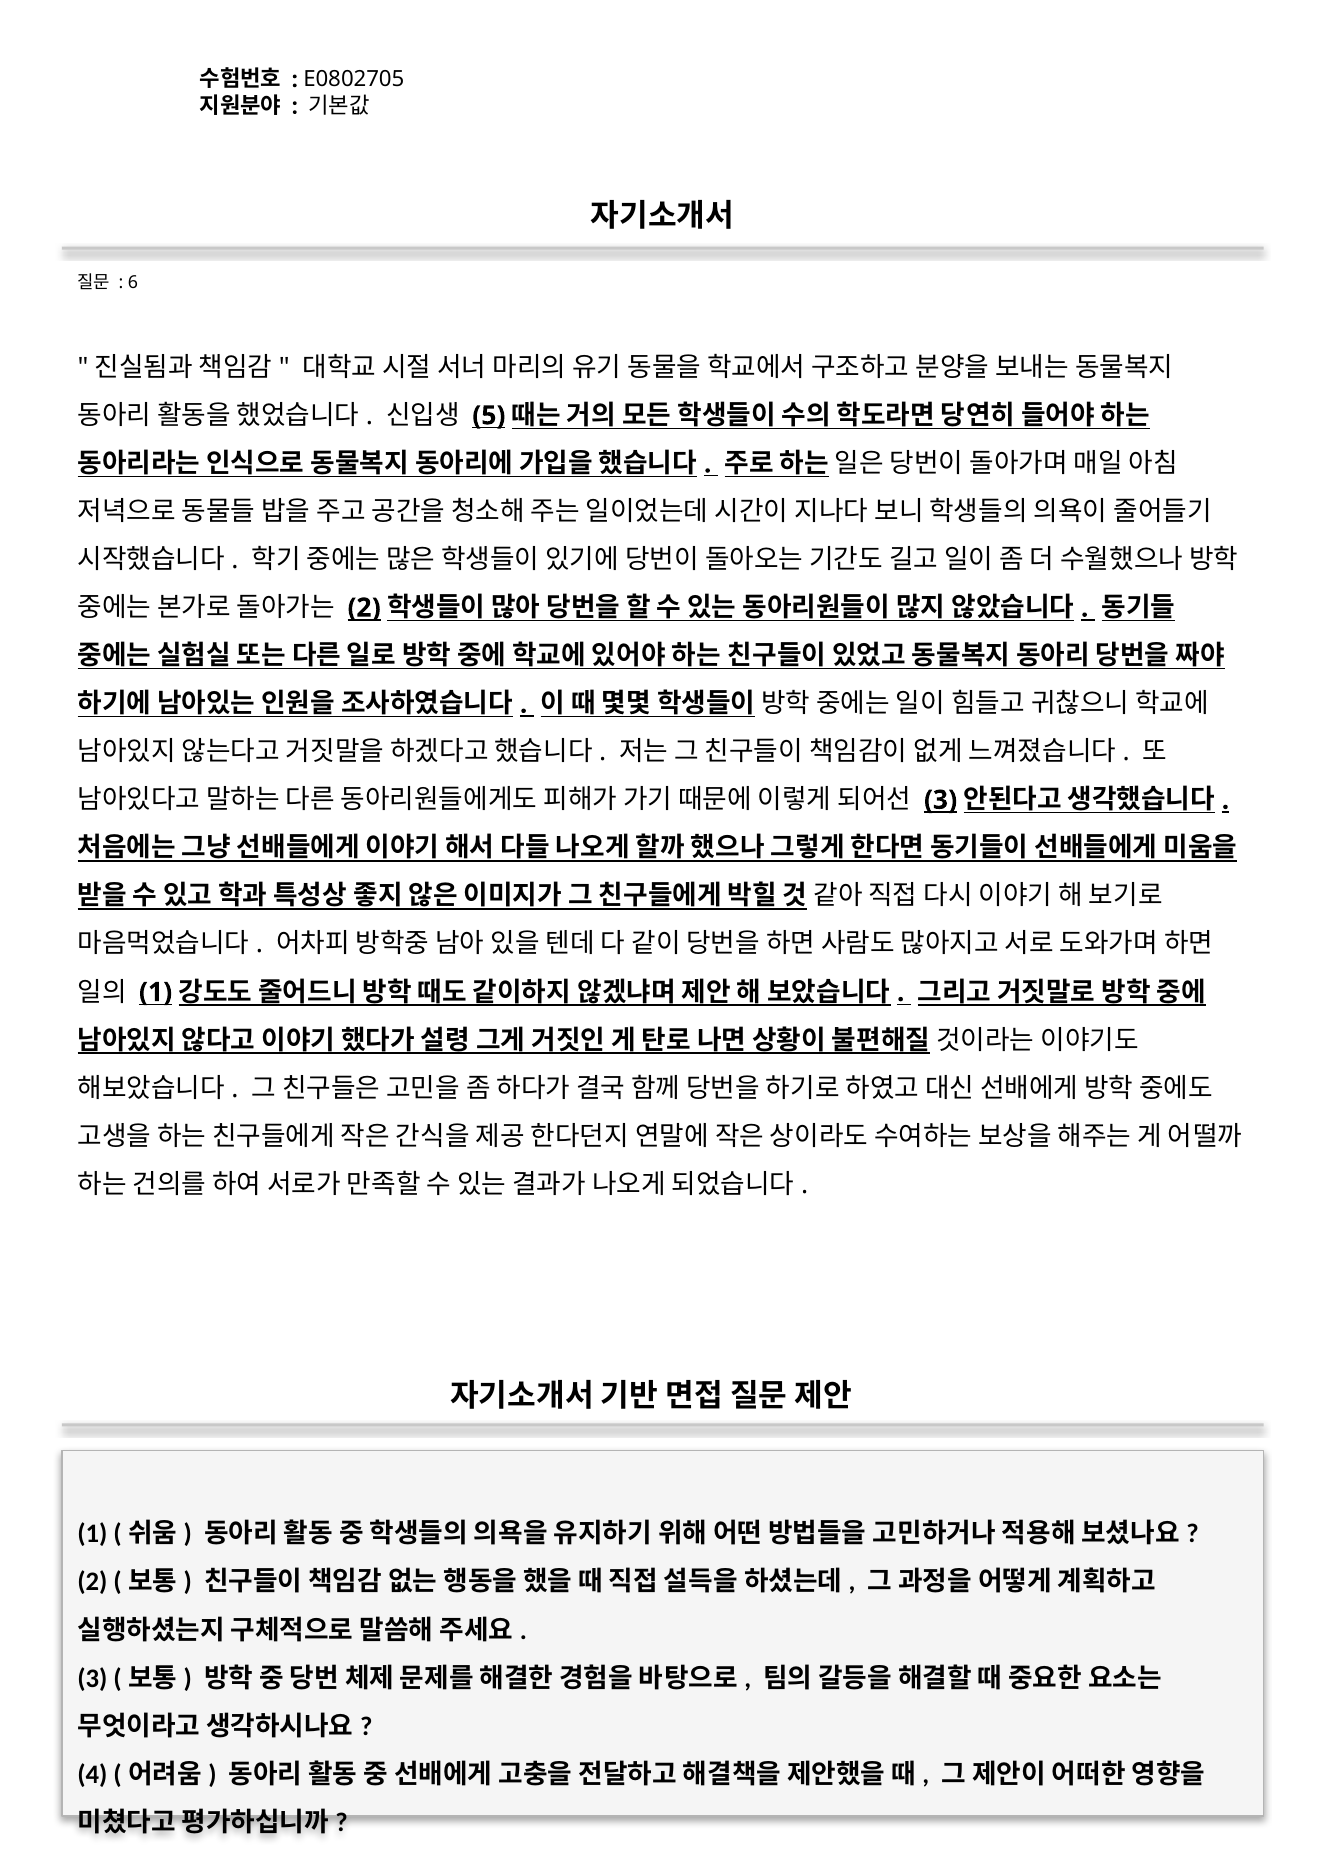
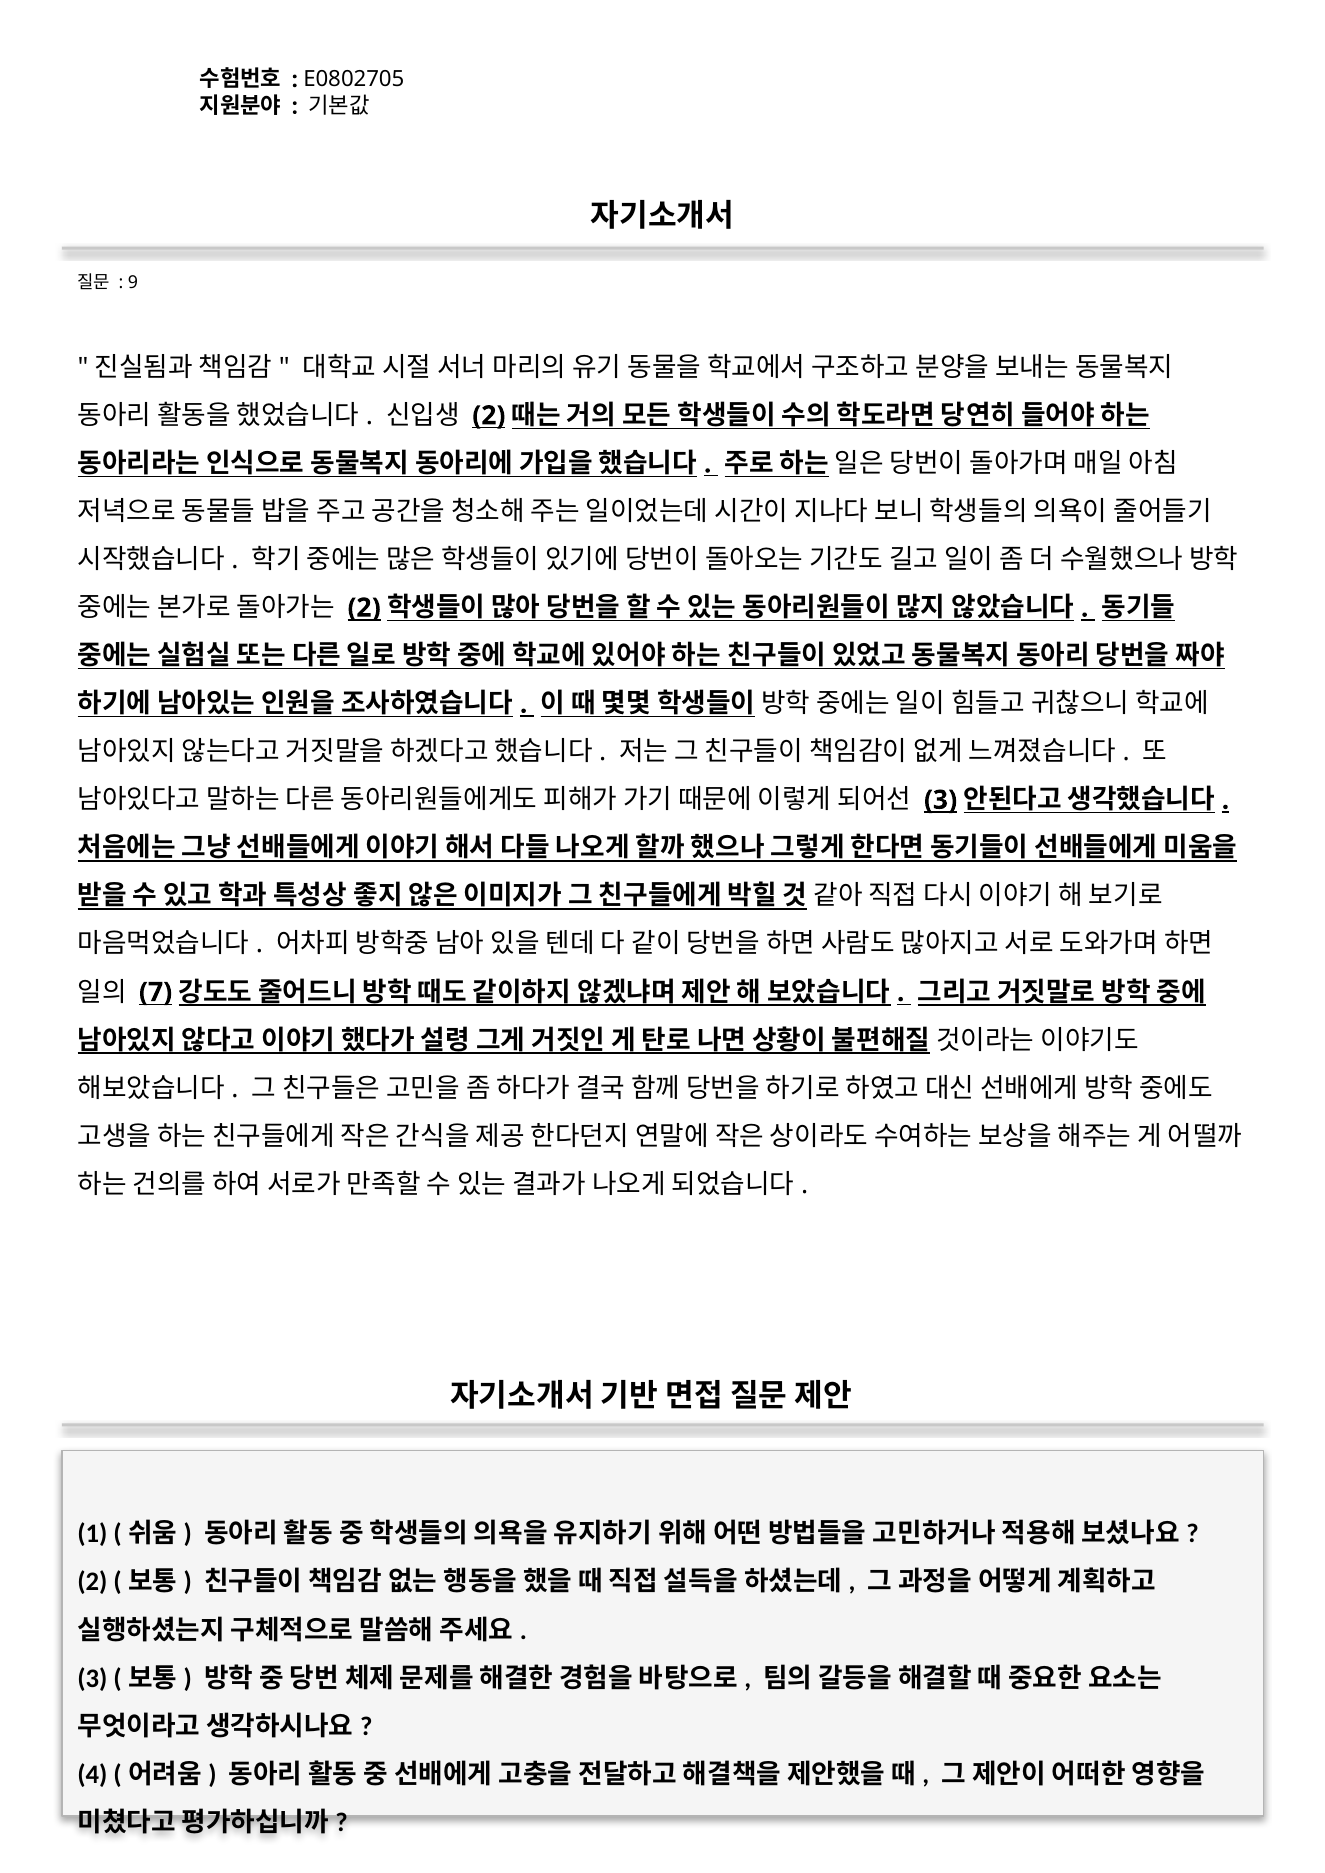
6: 6 -> 9
5 at (489, 416): 5 -> 2
1 at (156, 993): 1 -> 7
